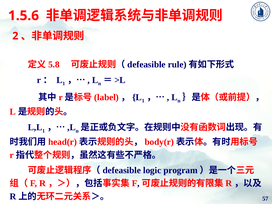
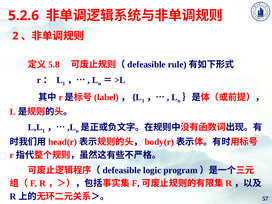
1.5.6: 1.5.6 -> 5.2.6
